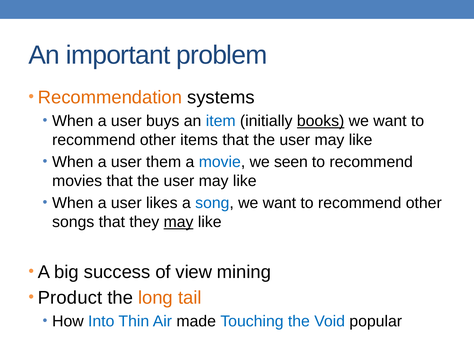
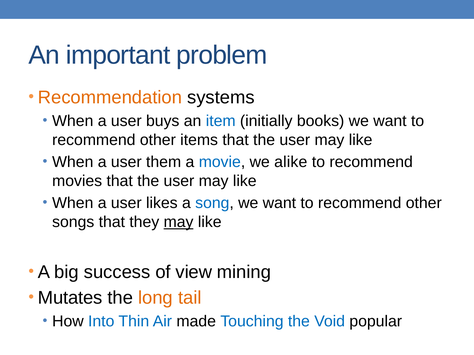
books underline: present -> none
seen: seen -> alike
Product: Product -> Mutates
